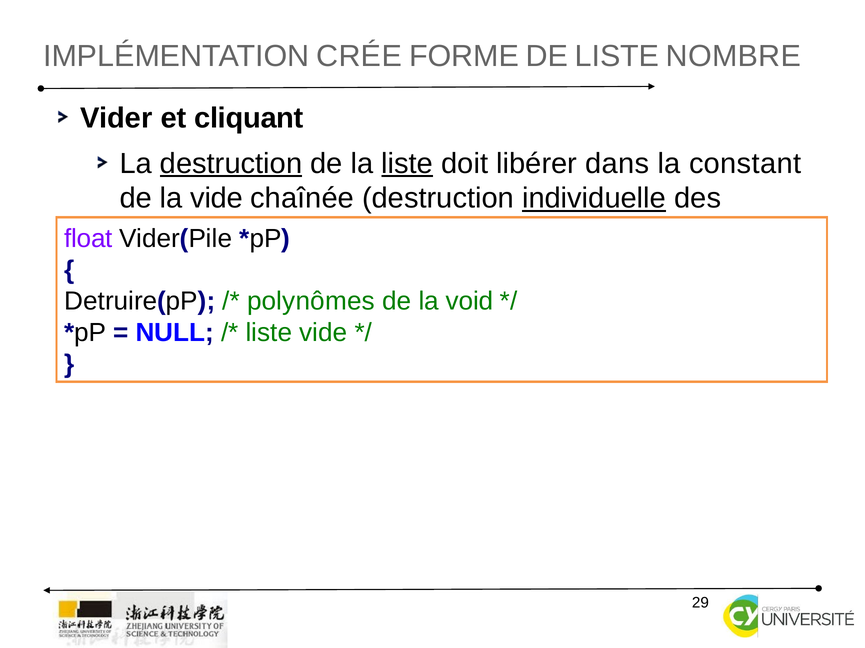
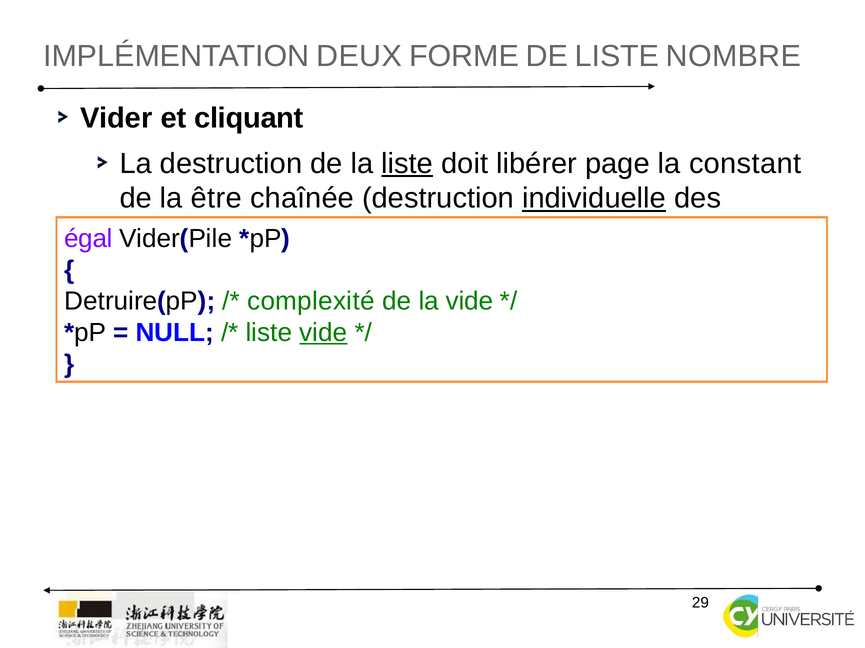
CRÉE: CRÉE -> DEUX
destruction at (231, 164) underline: present -> none
dans: dans -> page
la vide: vide -> être
float: float -> égal
polynômes: polynômes -> complexité
la void: void -> vide
vide at (323, 333) underline: none -> present
